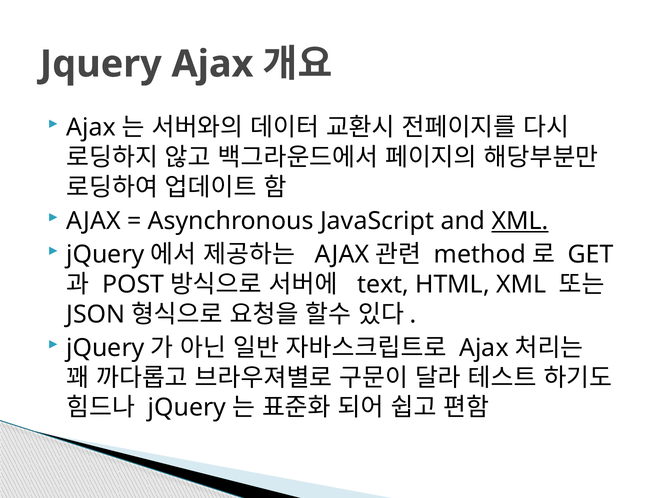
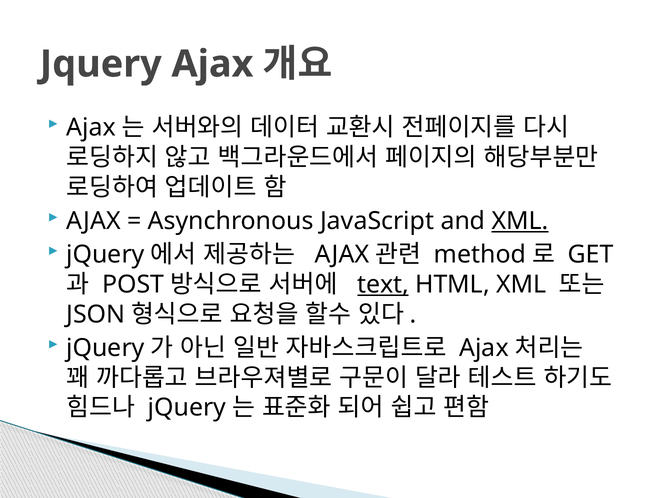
text underline: none -> present
